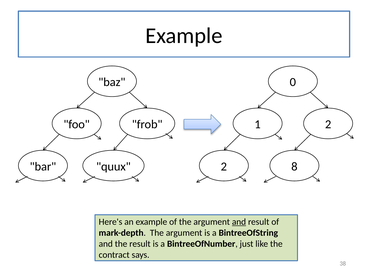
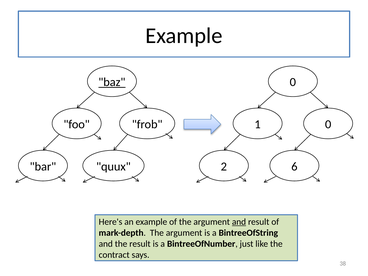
baz underline: none -> present
1 2: 2 -> 0
8: 8 -> 6
